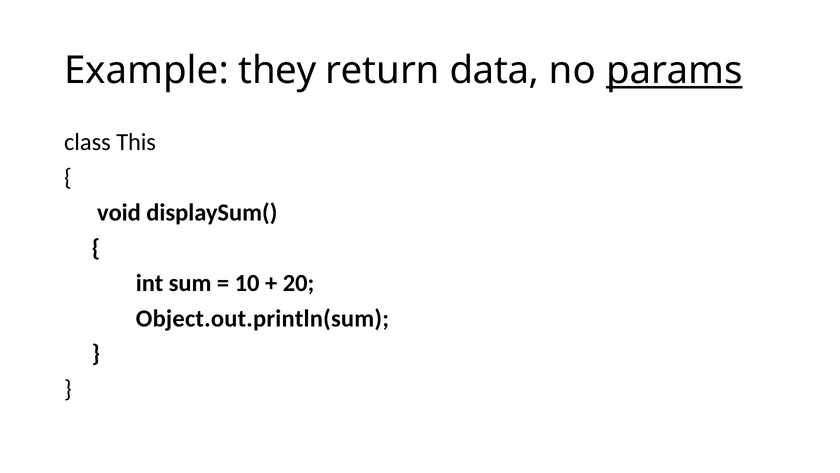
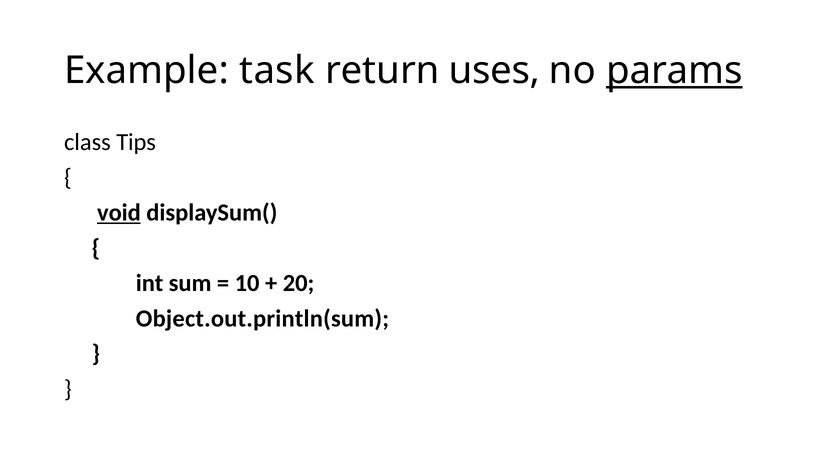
they: they -> task
data: data -> uses
This: This -> Tips
void underline: none -> present
